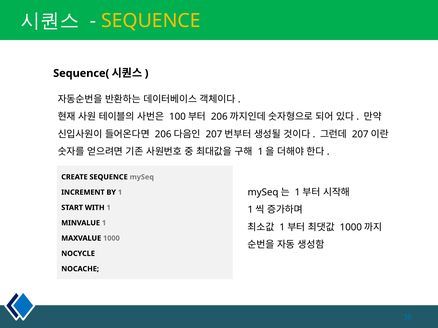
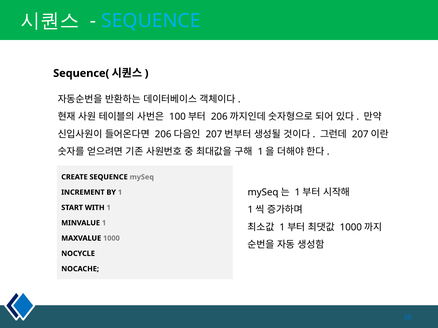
SEQUENCE at (151, 21) colour: yellow -> light blue
